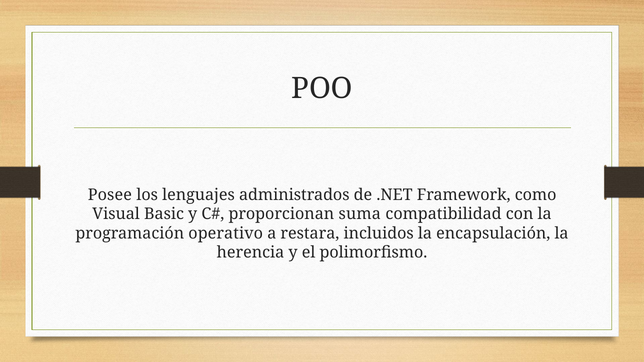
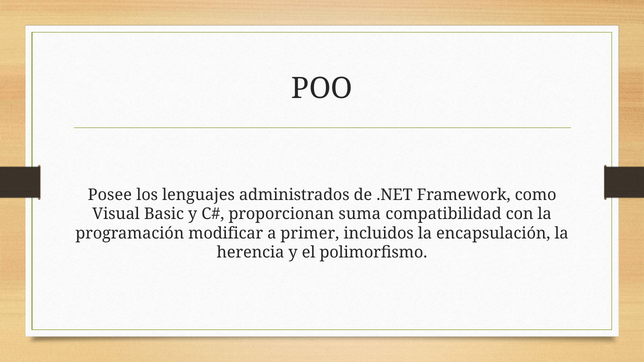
operativo: operativo -> modificar
restara: restara -> primer
